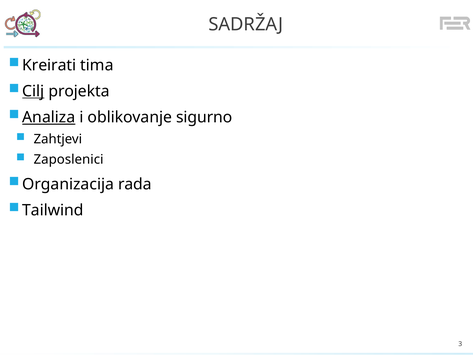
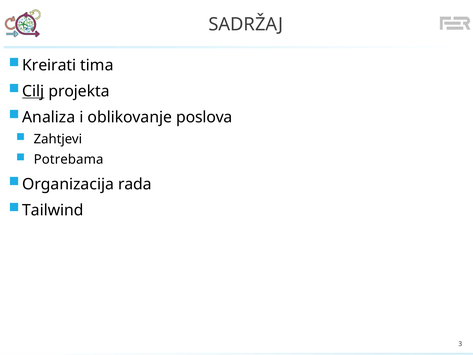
Analiza underline: present -> none
sigurno: sigurno -> poslova
Zaposlenici: Zaposlenici -> Potrebama
